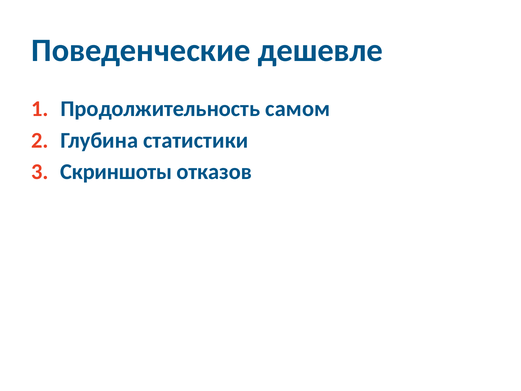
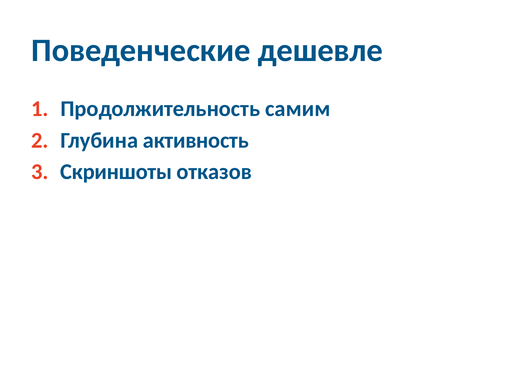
самом: самом -> самим
статистики: статистики -> активность
